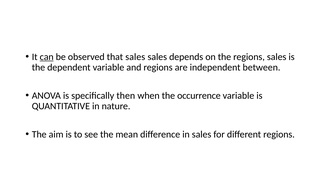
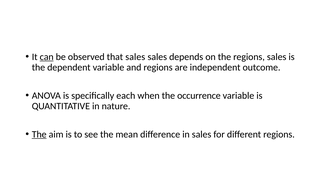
between: between -> outcome
then: then -> each
The at (39, 134) underline: none -> present
